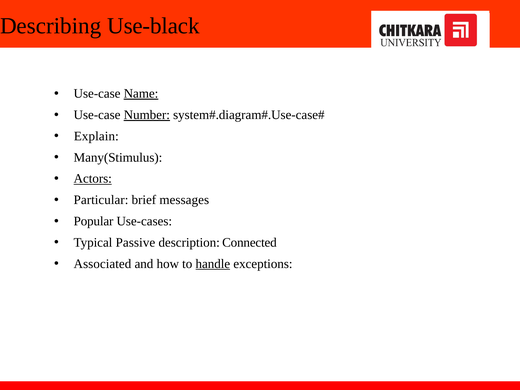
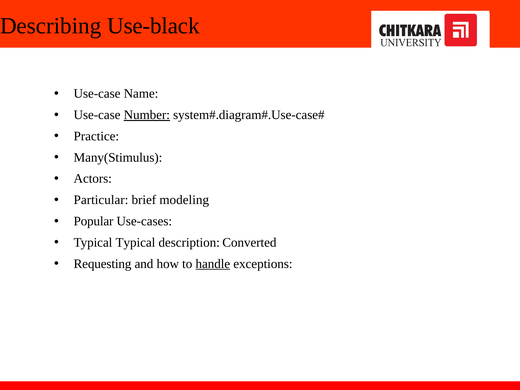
Name underline: present -> none
Explain: Explain -> Practice
Actors underline: present -> none
messages: messages -> modeling
Typical Passive: Passive -> Typical
Connected: Connected -> Converted
Associated: Associated -> Requesting
